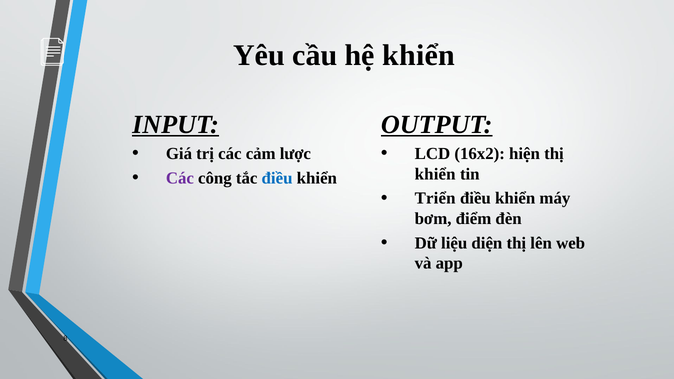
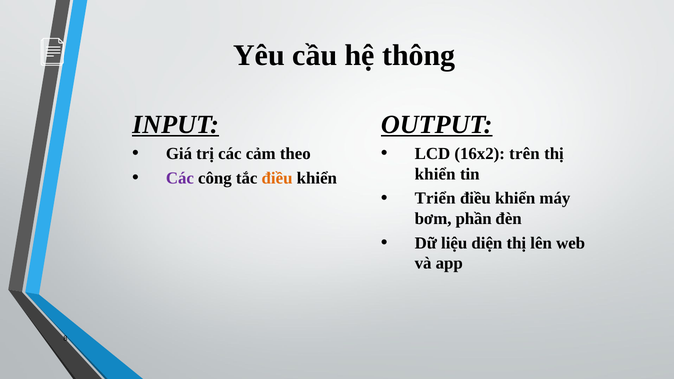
hệ khiển: khiển -> thông
lược: lược -> theo
hiện: hiện -> trên
điều at (277, 178) colour: blue -> orange
điểm: điểm -> phần
